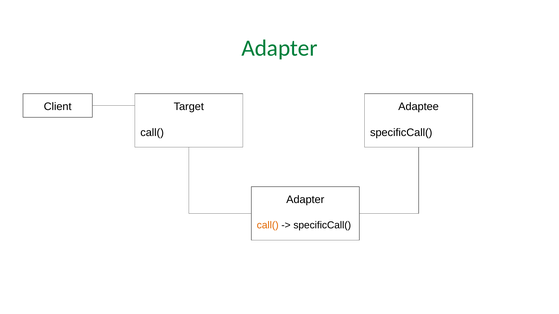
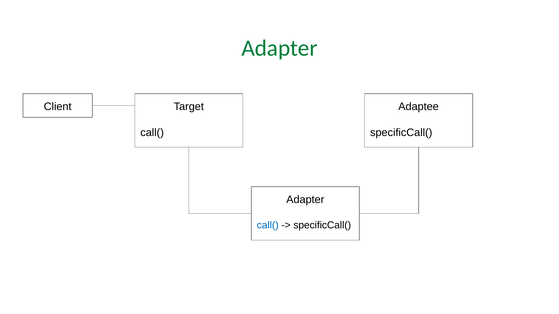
call( at (268, 225) colour: orange -> blue
